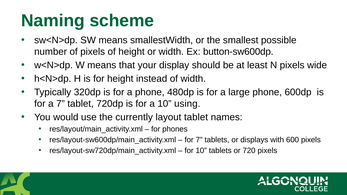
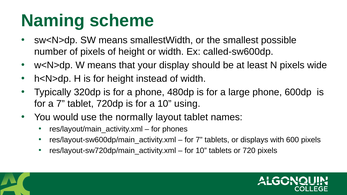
button-sw600dp: button-sw600dp -> called-sw600dp
currently: currently -> normally
